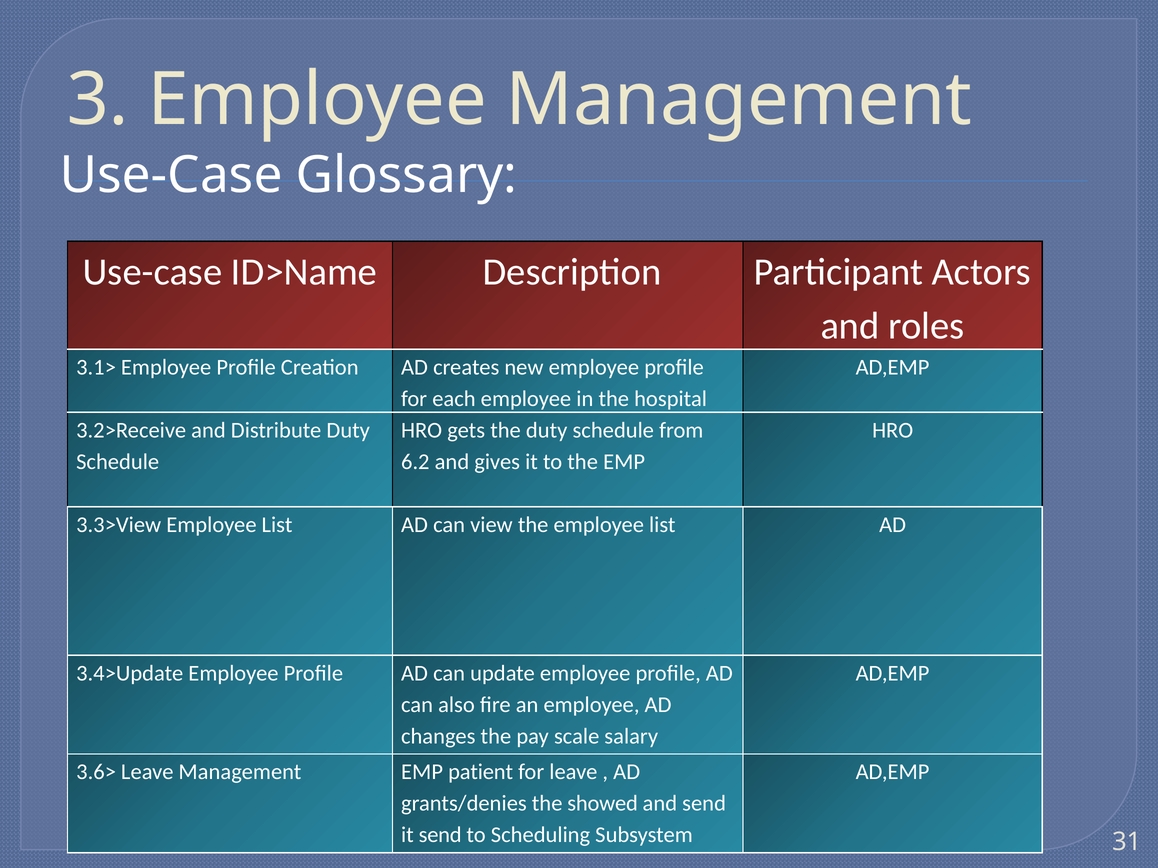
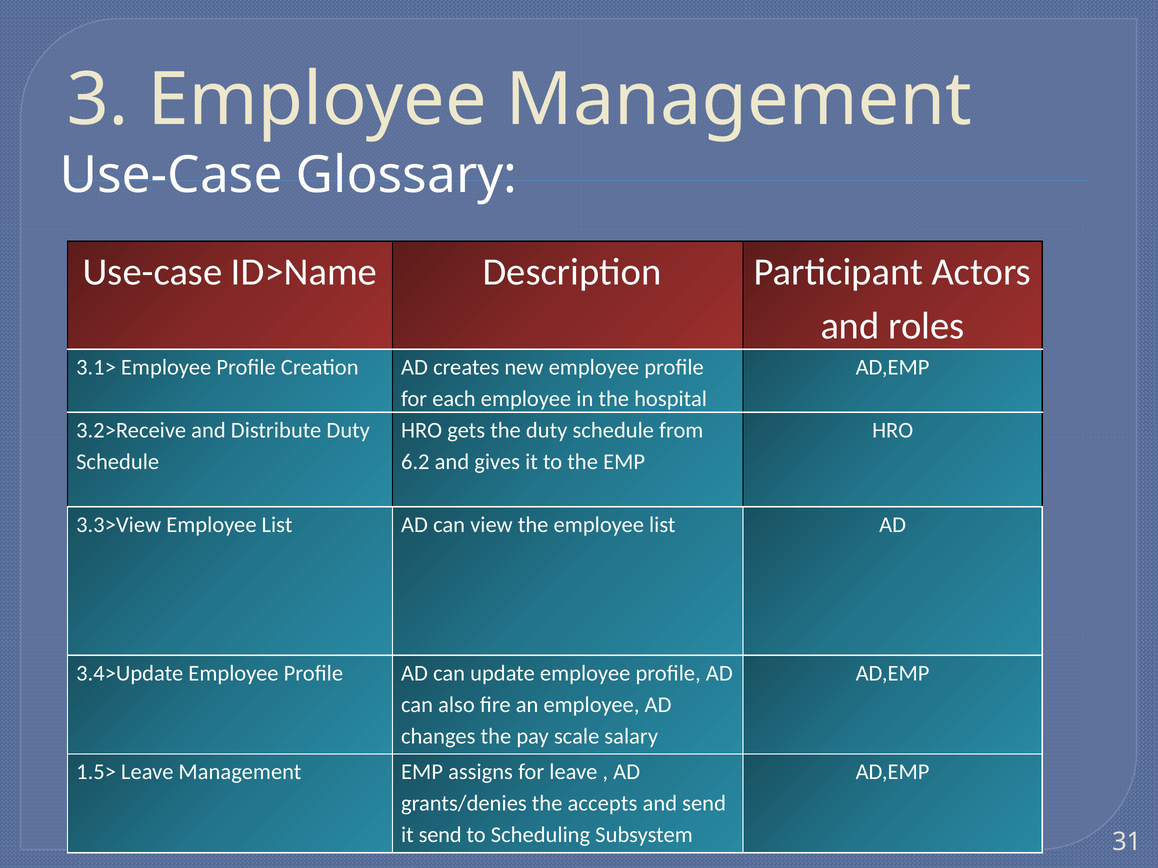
3.6>: 3.6> -> 1.5>
patient: patient -> assigns
showed: showed -> accepts
